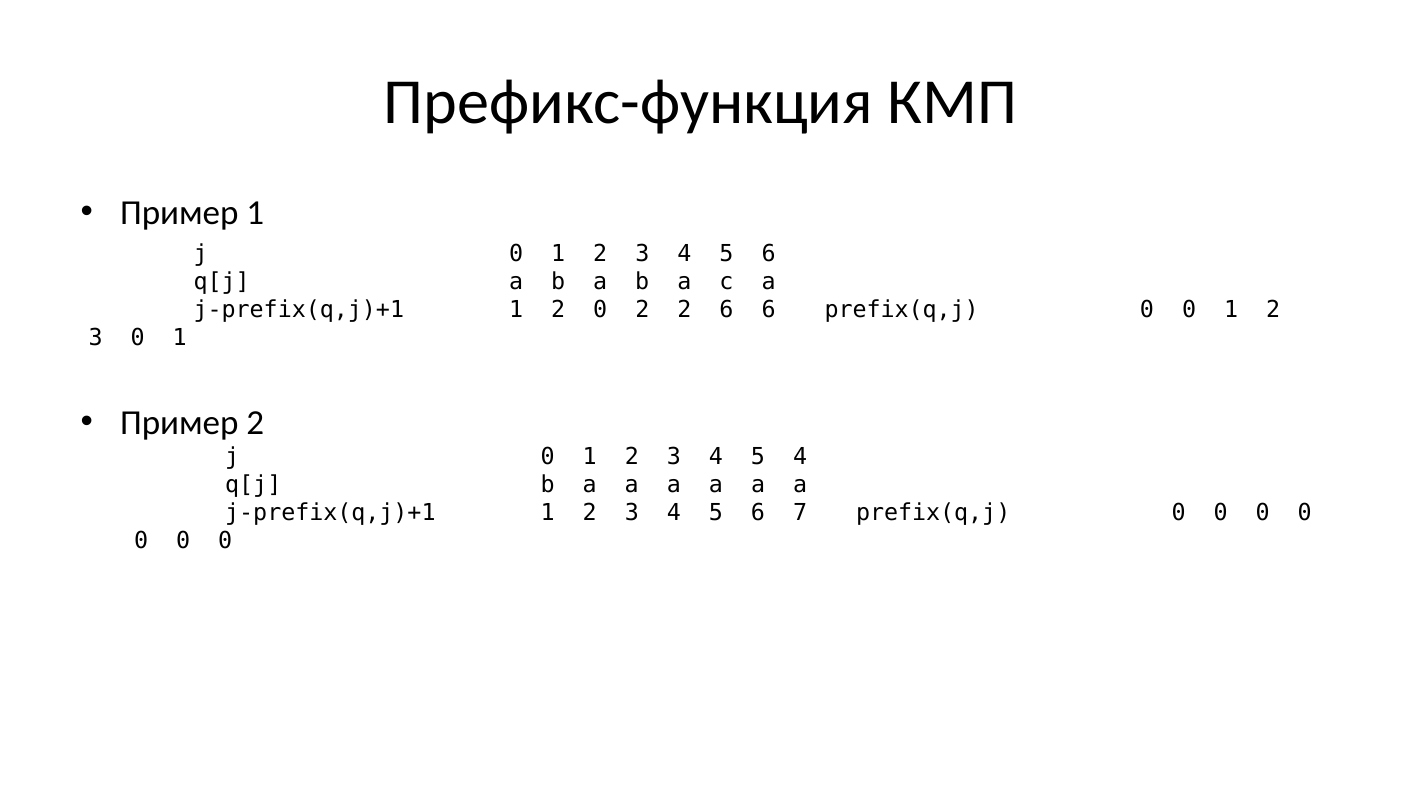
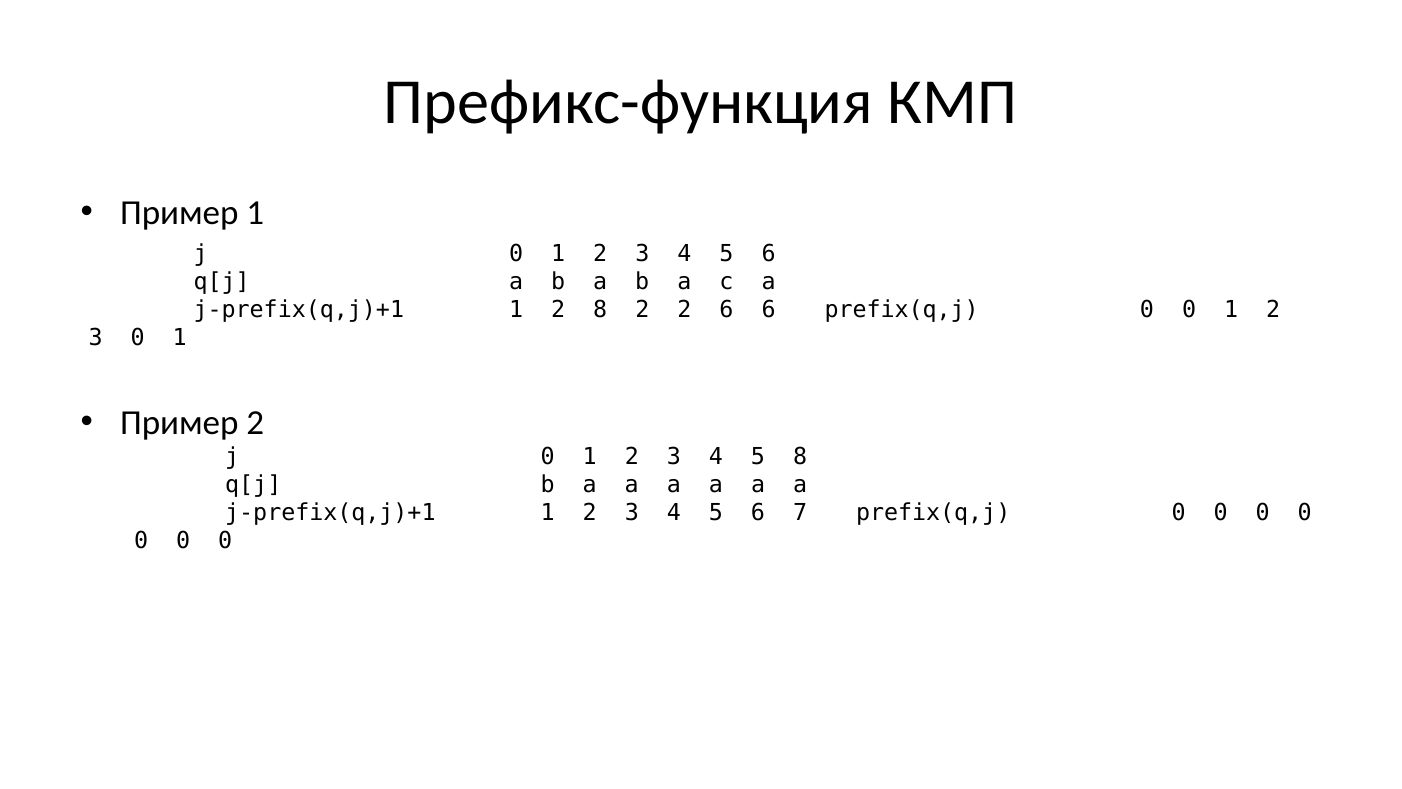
2 0: 0 -> 8
5 4: 4 -> 8
